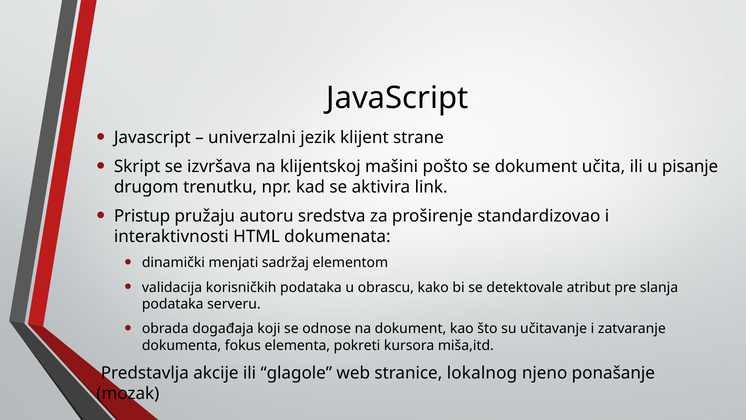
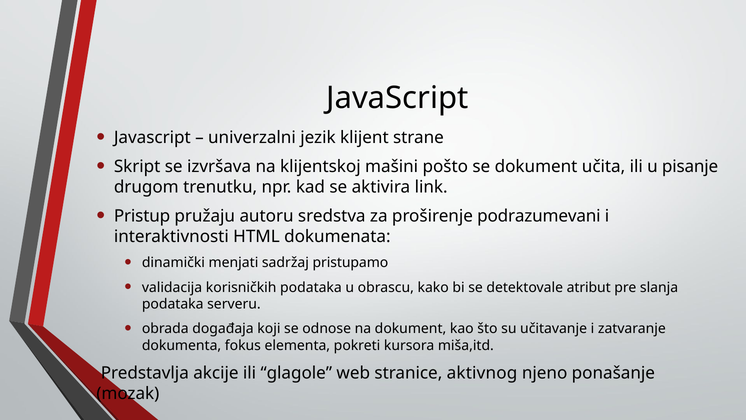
standardizovao: standardizovao -> podrazumevani
elementom: elementom -> pristupamo
lokalnog: lokalnog -> aktivnog
